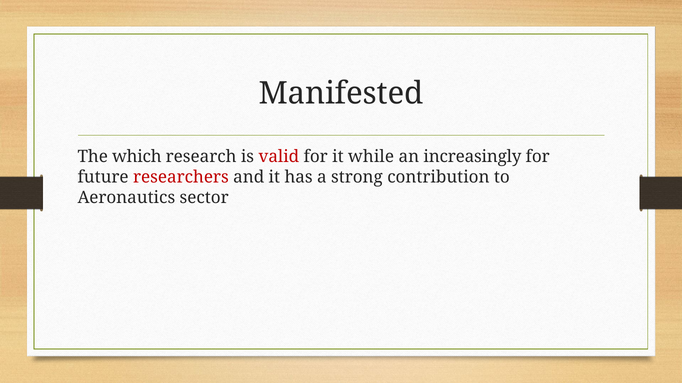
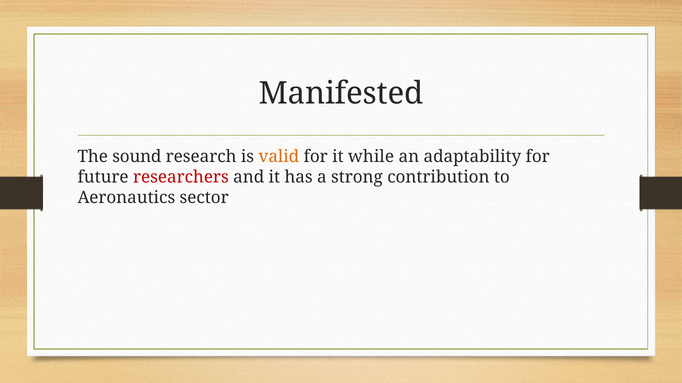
which: which -> sound
valid colour: red -> orange
increasingly: increasingly -> adaptability
